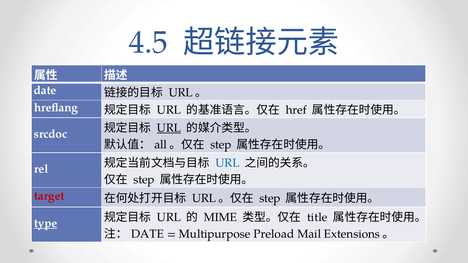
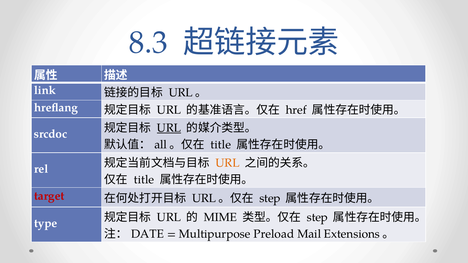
4.5: 4.5 -> 8.3
date at (45, 90): date -> link
step at (221, 145): step -> title
URL at (227, 163) colour: blue -> orange
step at (144, 180): step -> title
title at (317, 217): title -> step
type underline: present -> none
